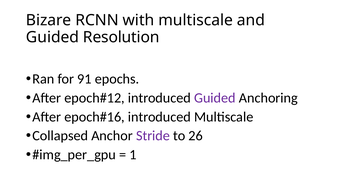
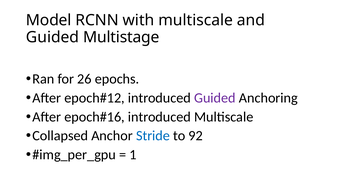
Bizare: Bizare -> Model
Resolution: Resolution -> Multistage
91: 91 -> 26
Stride colour: purple -> blue
26: 26 -> 92
